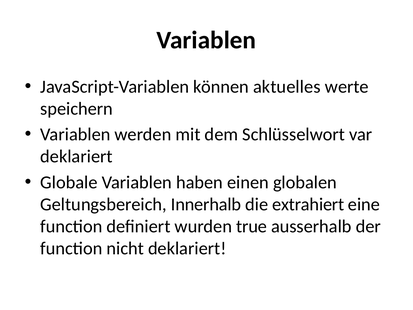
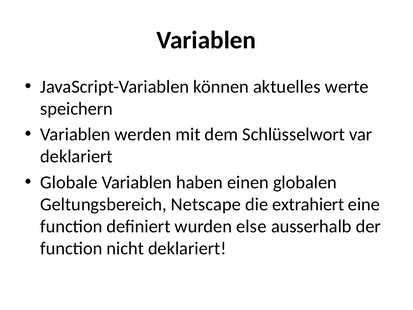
Innerhalb: Innerhalb -> Netscape
true: true -> else
